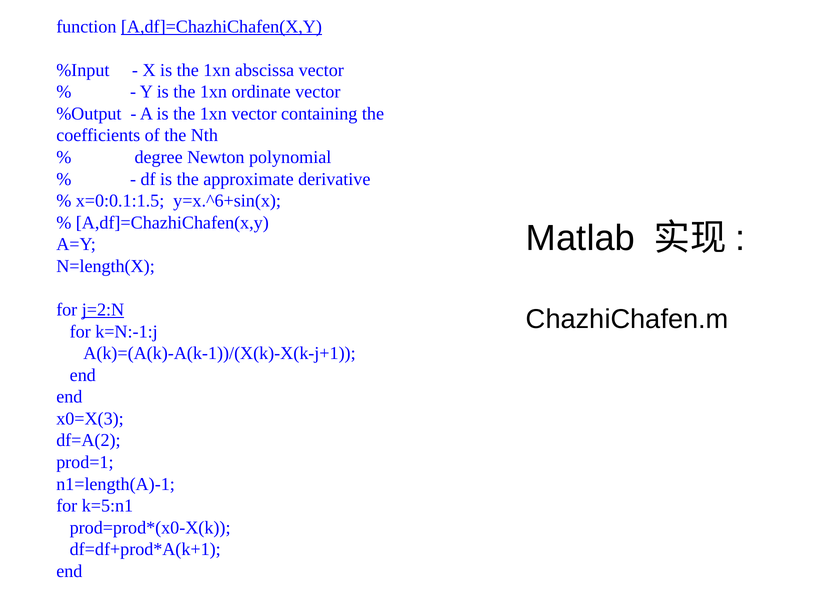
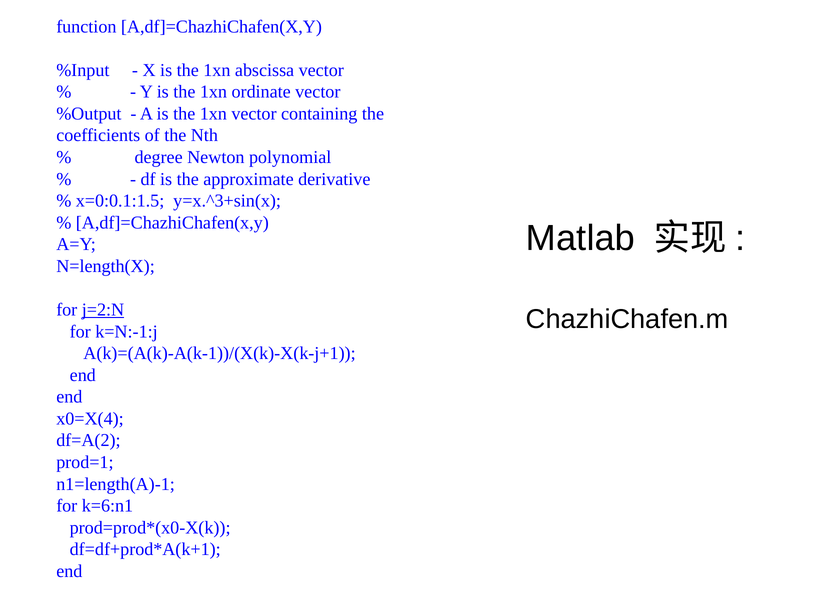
A,df]=ChazhiChafen(X,Y at (221, 27) underline: present -> none
y=x.^6+sin(x: y=x.^6+sin(x -> y=x.^3+sin(x
x0=X(3: x0=X(3 -> x0=X(4
k=5:n1: k=5:n1 -> k=6:n1
